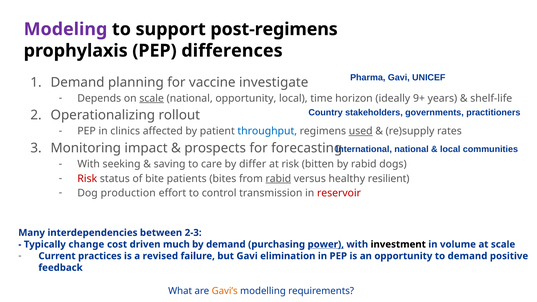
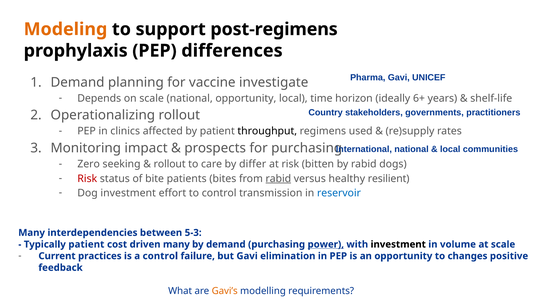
Modeling colour: purple -> orange
scale at (152, 98) underline: present -> none
9+: 9+ -> 6+
throughput colour: blue -> black
used underline: present -> none
for forecasting: forecasting -> purchasing
With at (89, 164): With -> Zero
saving at (170, 164): saving -> rollout
Dog production: production -> investment
reservoir colour: red -> blue
2-3: 2-3 -> 5-3
Typically change: change -> patient
driven much: much -> many
a revised: revised -> control
to demand: demand -> changes
